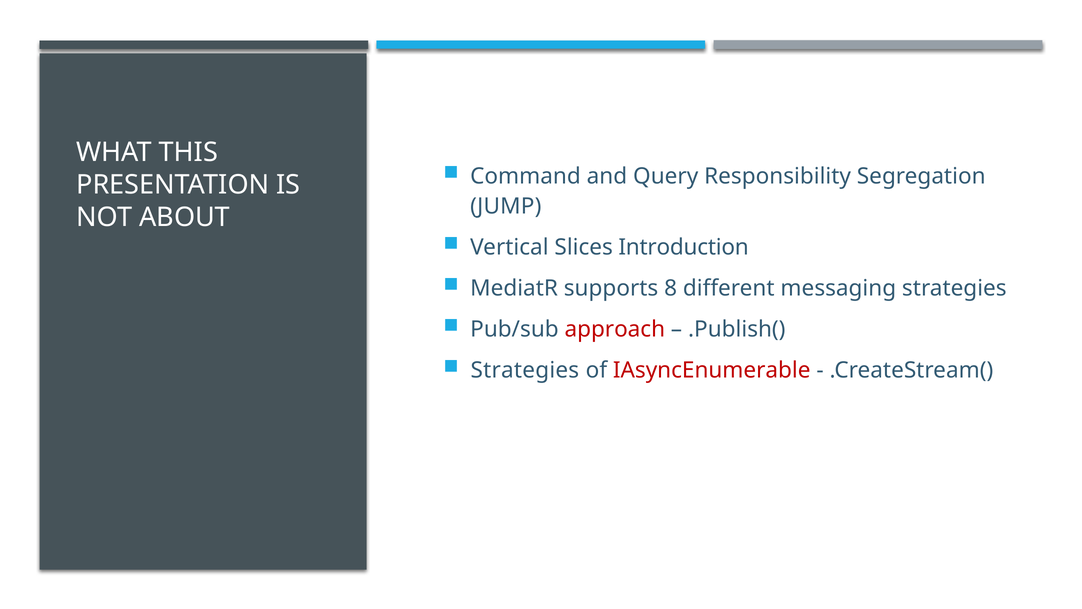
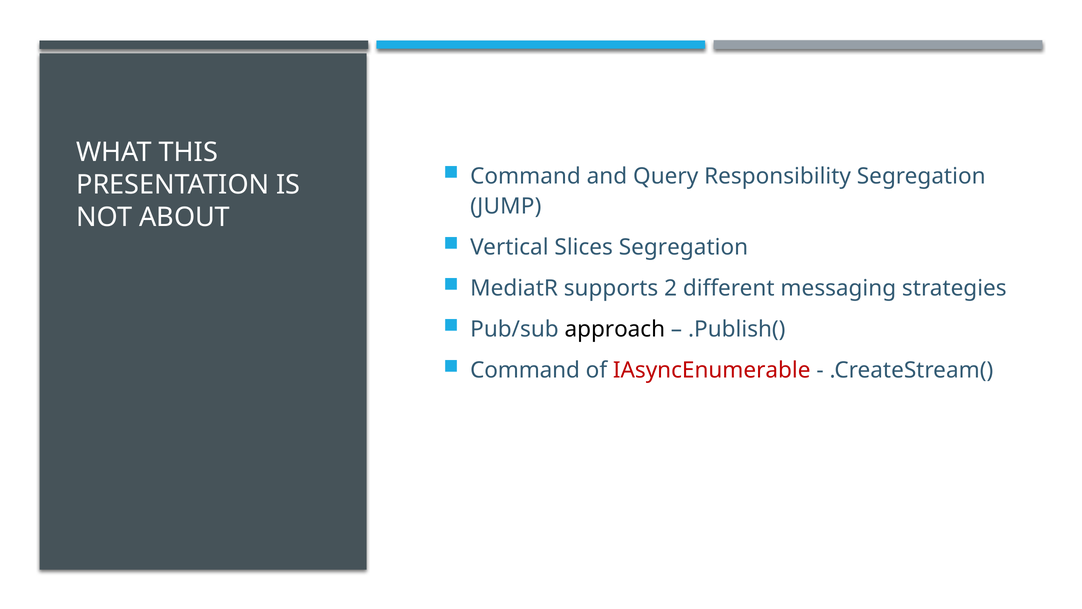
Slices Introduction: Introduction -> Segregation
8: 8 -> 2
approach colour: red -> black
Strategies at (525, 370): Strategies -> Command
